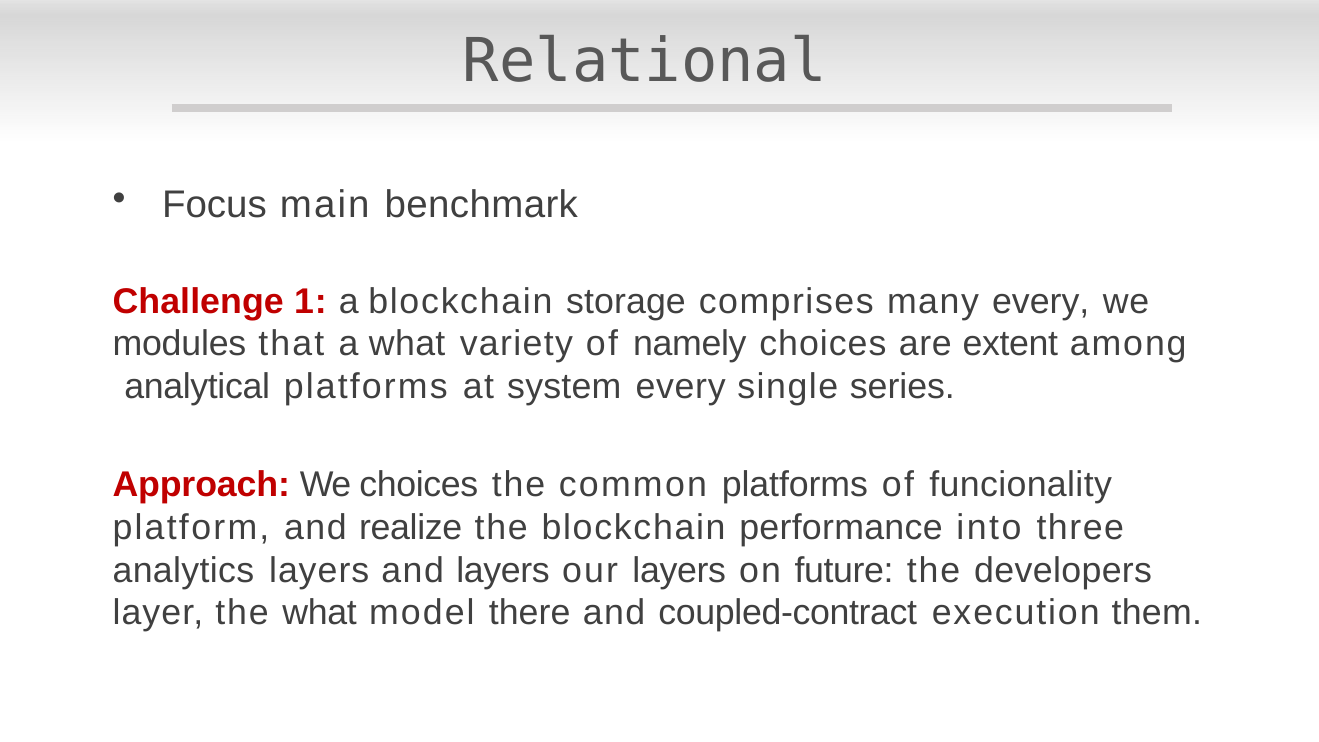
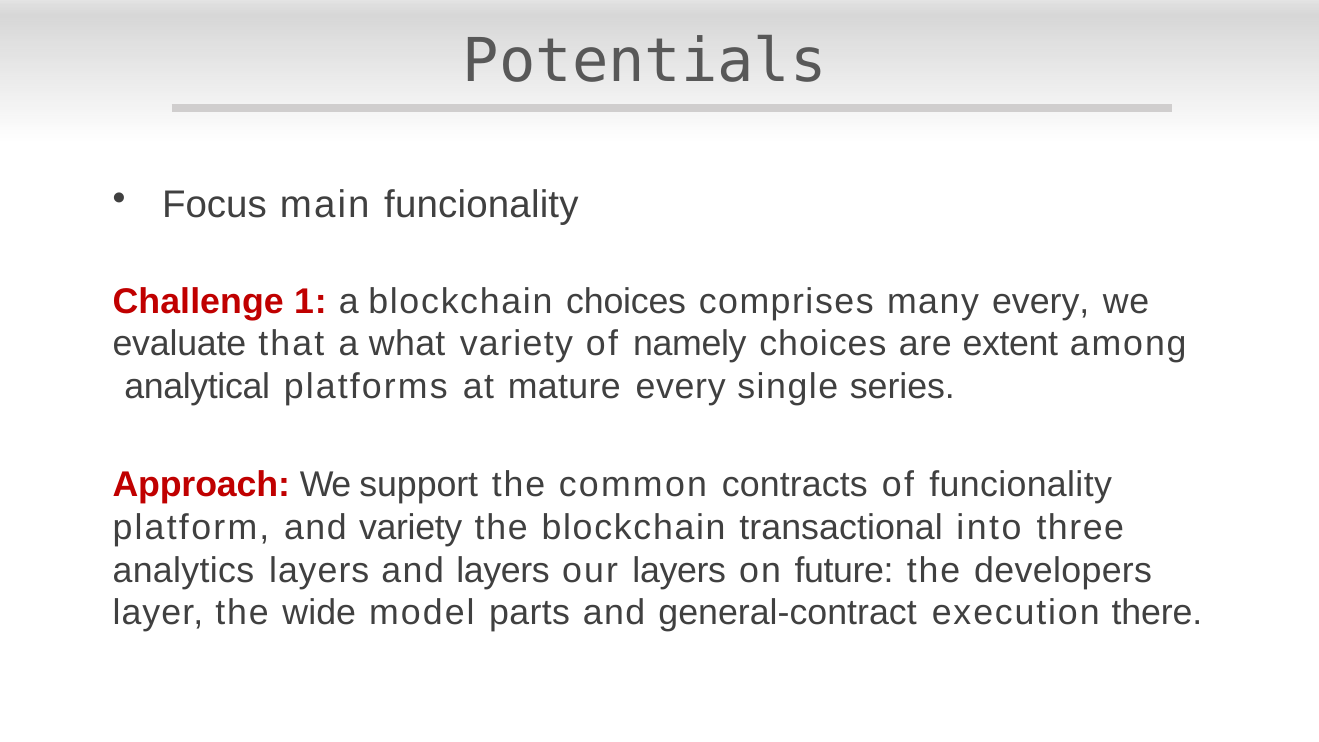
Relational: Relational -> Potentials
main benchmark: benchmark -> funcionality
blockchain storage: storage -> choices
modules: modules -> evaluate
system: system -> mature
We choices: choices -> support
common platforms: platforms -> contracts
and realize: realize -> variety
performance: performance -> transactional
the what: what -> wide
there: there -> parts
coupled-contract: coupled-contract -> general-contract
them: them -> there
